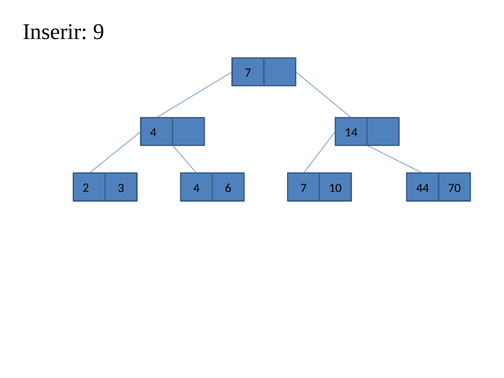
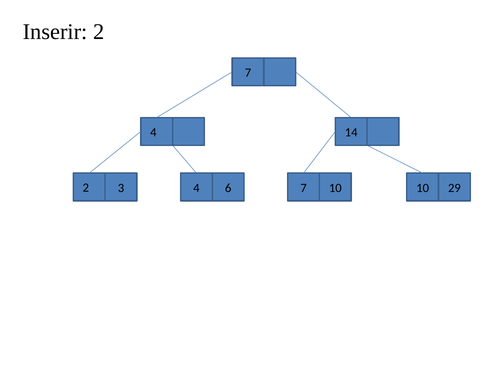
Inserir 9: 9 -> 2
10 44: 44 -> 10
70: 70 -> 29
